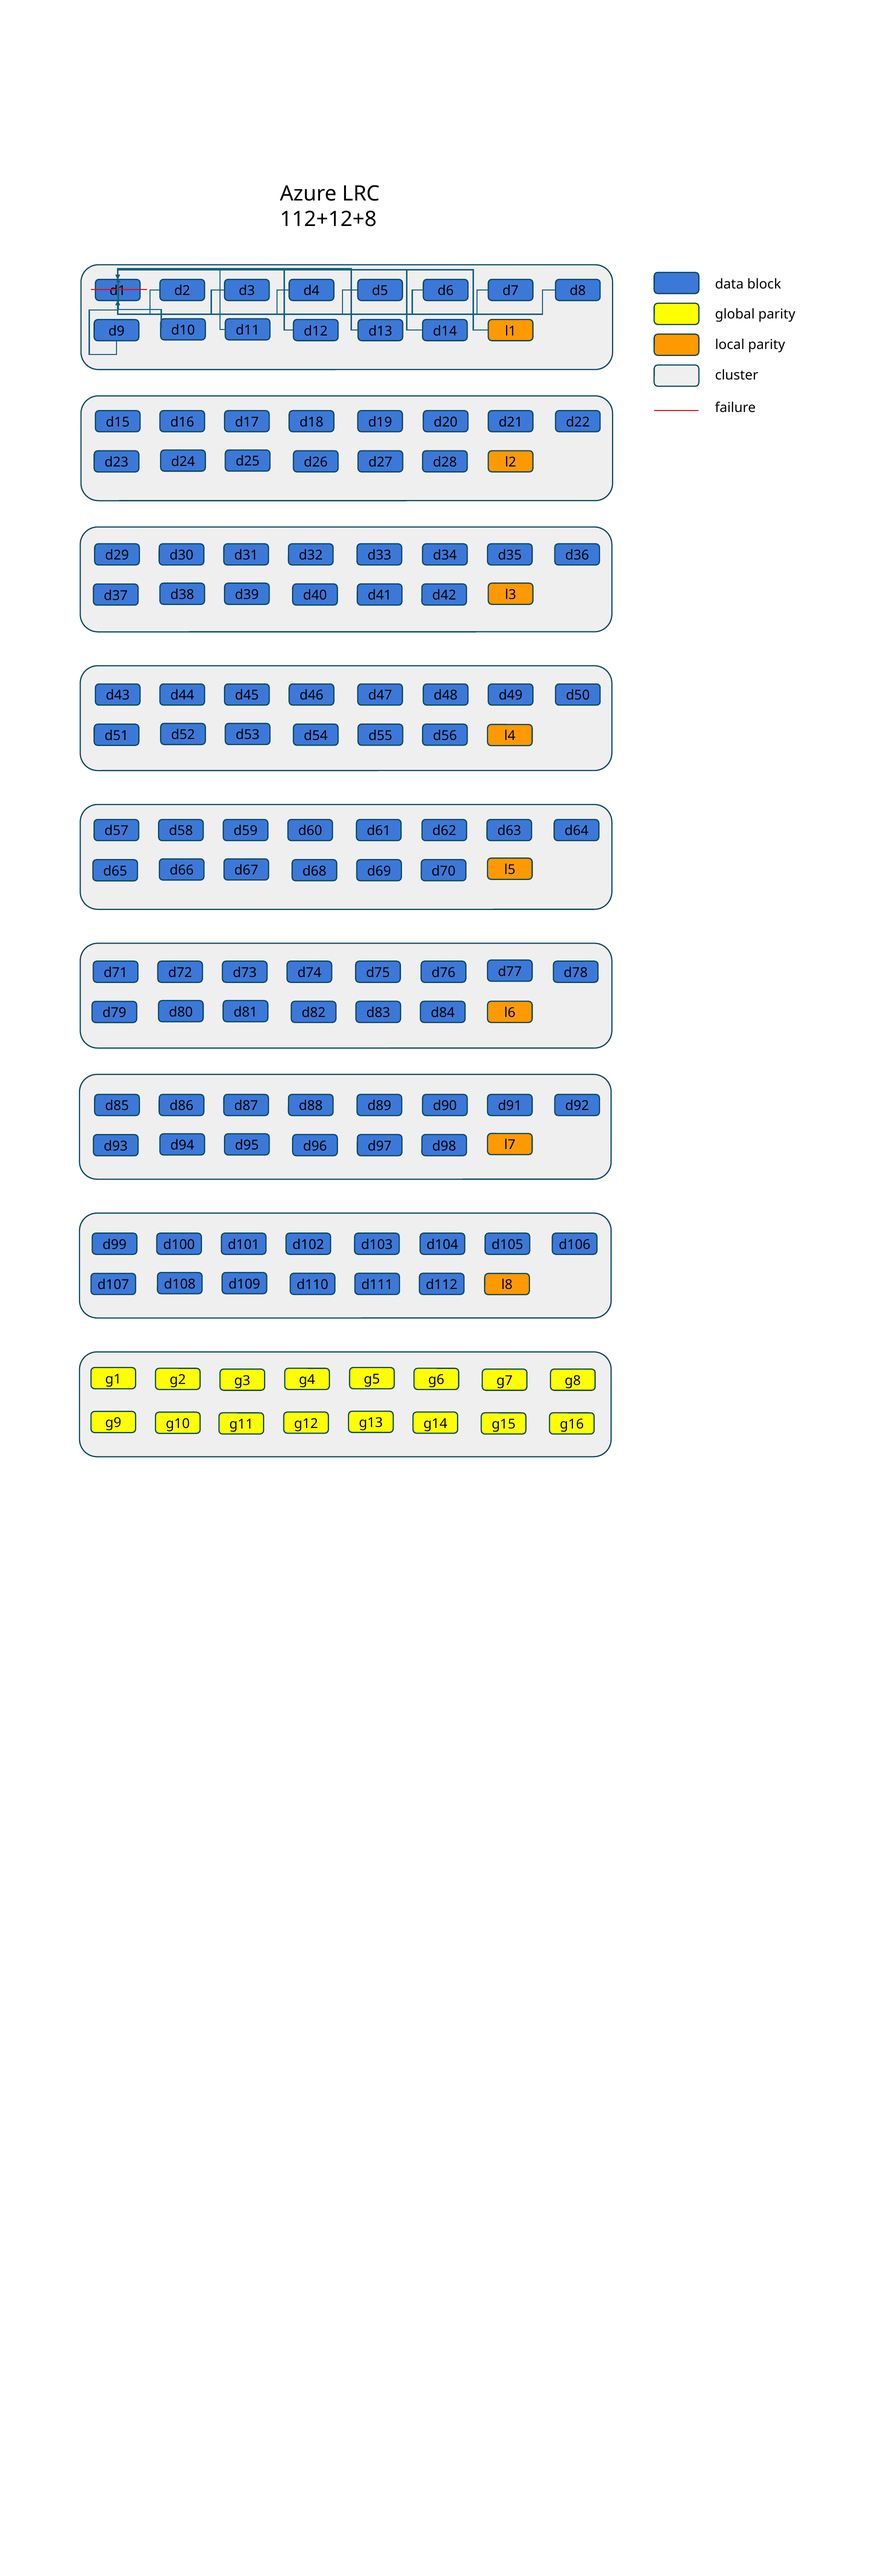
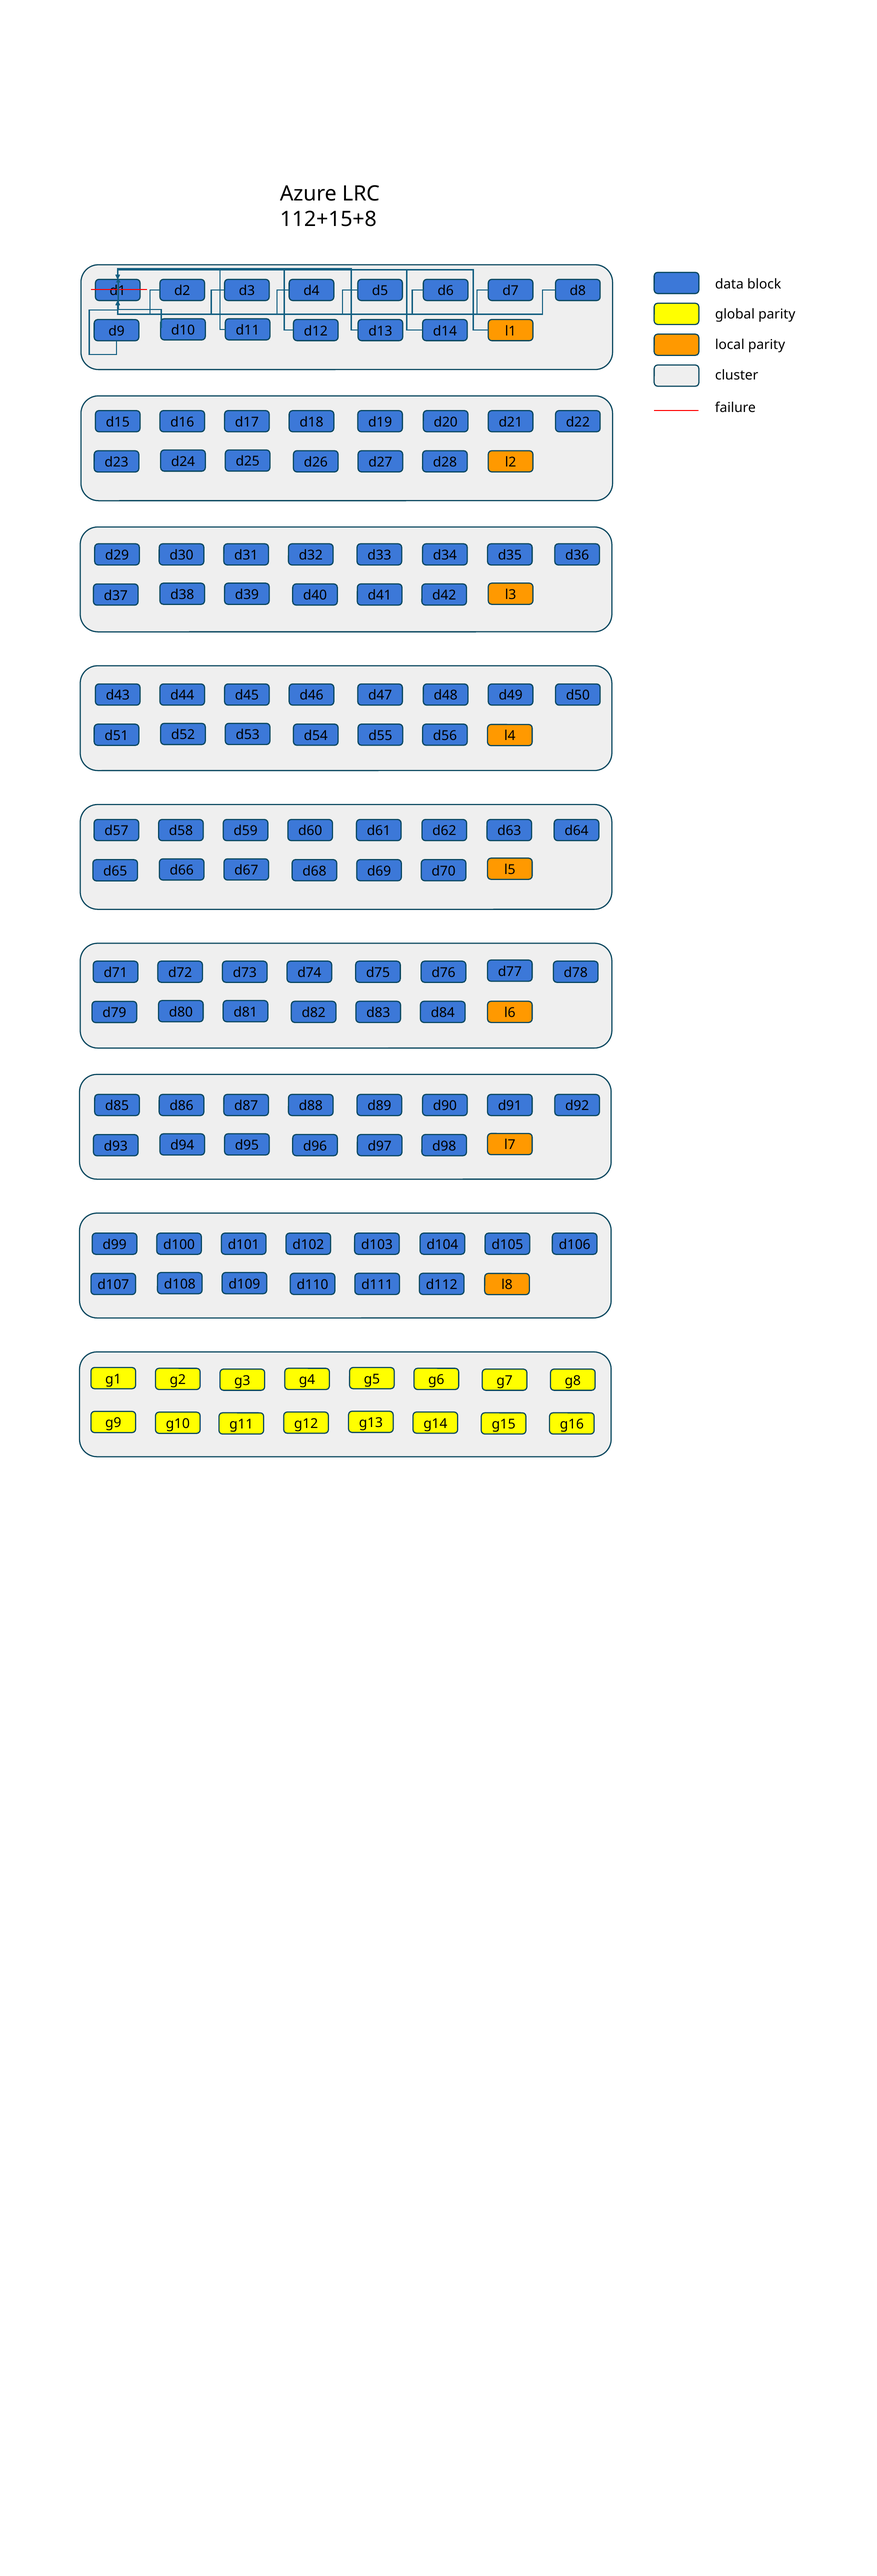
112+12+8: 112+12+8 -> 112+15+8
